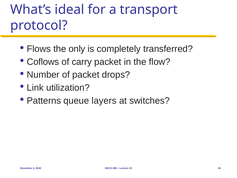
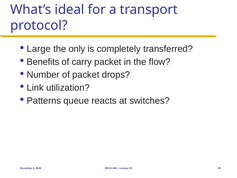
Flows: Flows -> Large
Coflows: Coflows -> Benefits
layers: layers -> reacts
